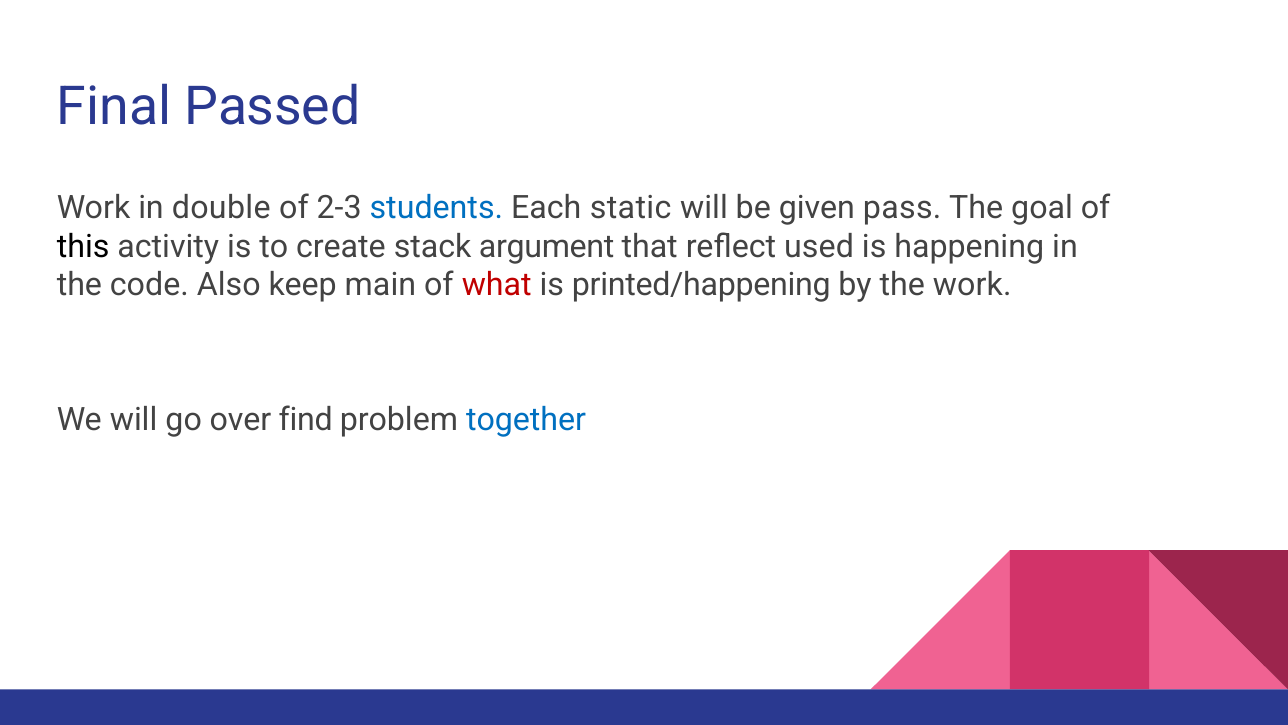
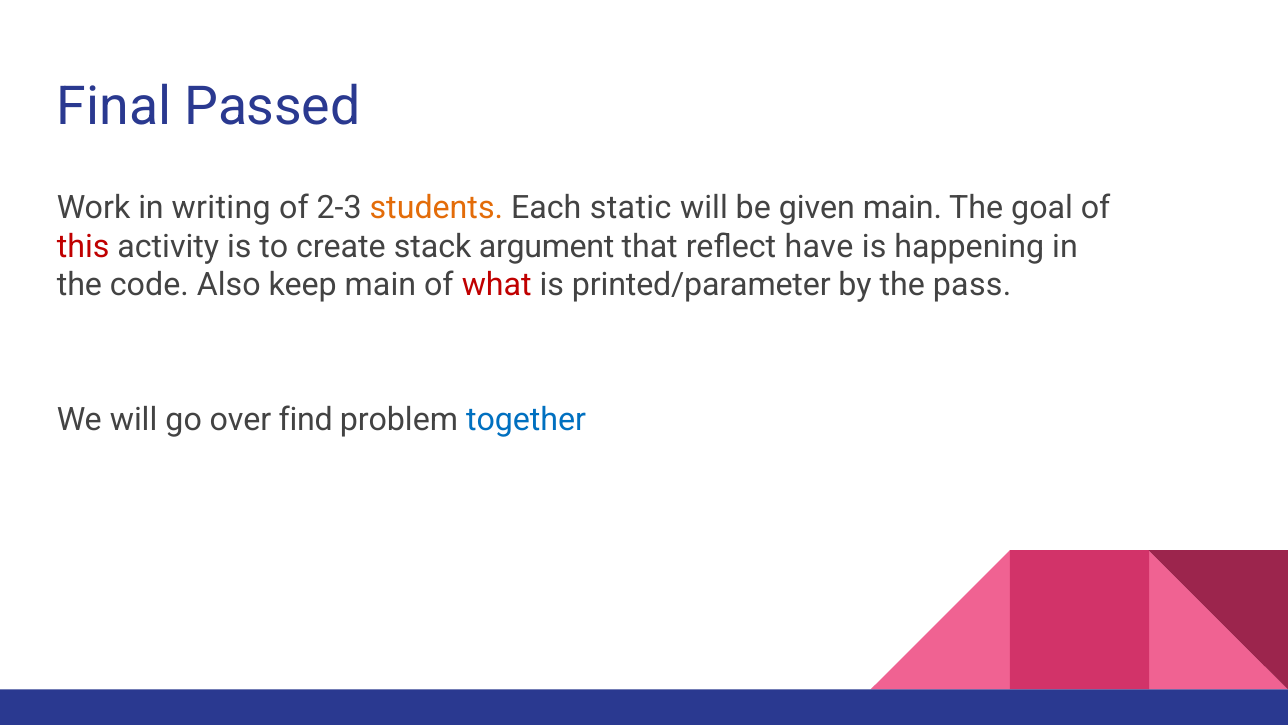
double: double -> writing
students colour: blue -> orange
given pass: pass -> main
this colour: black -> red
used: used -> have
printed/happening: printed/happening -> printed/parameter
the work: work -> pass
